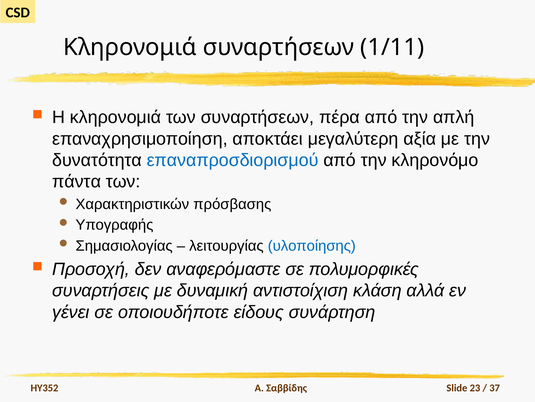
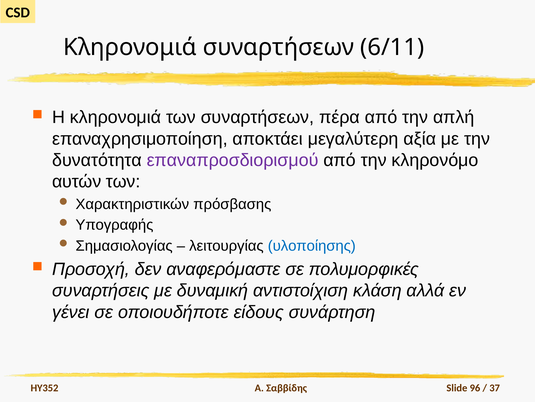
1/11: 1/11 -> 6/11
επαναπροσδιορισμού colour: blue -> purple
πάντα: πάντα -> αυτών
23: 23 -> 96
